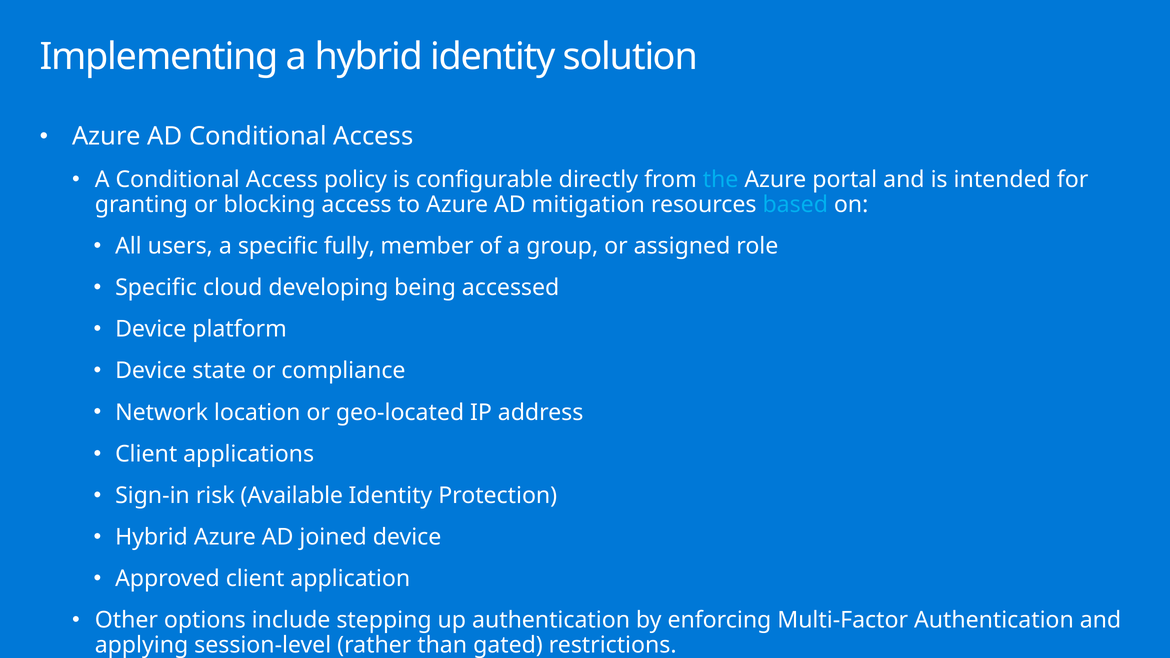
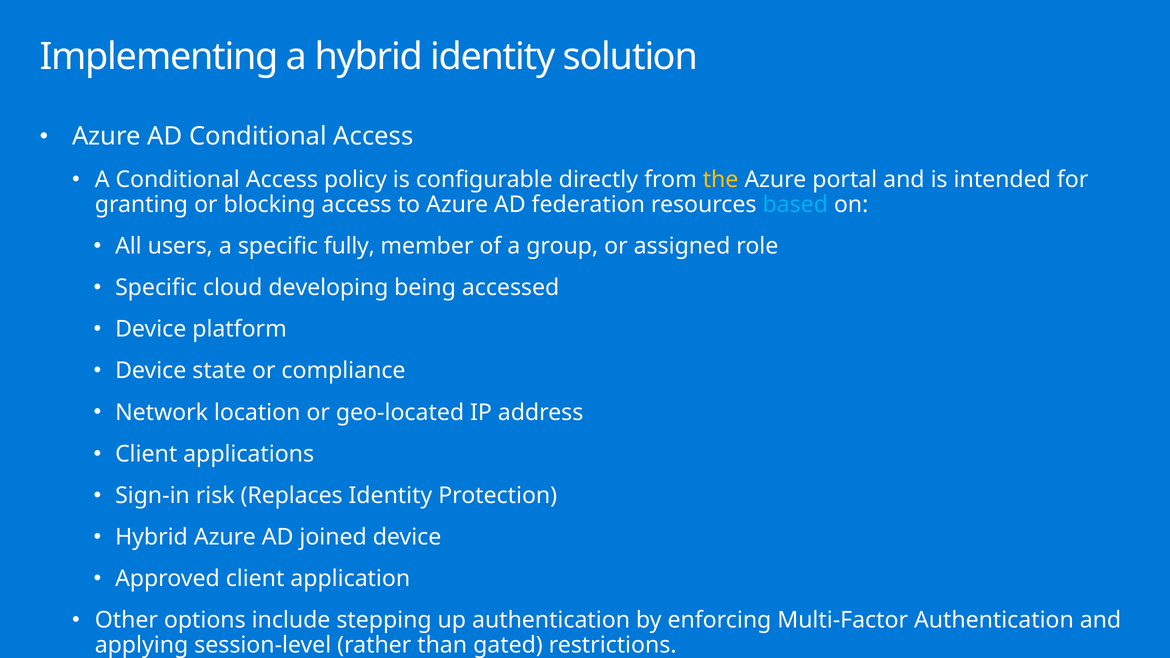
the colour: light blue -> yellow
mitigation: mitigation -> federation
Available: Available -> Replaces
